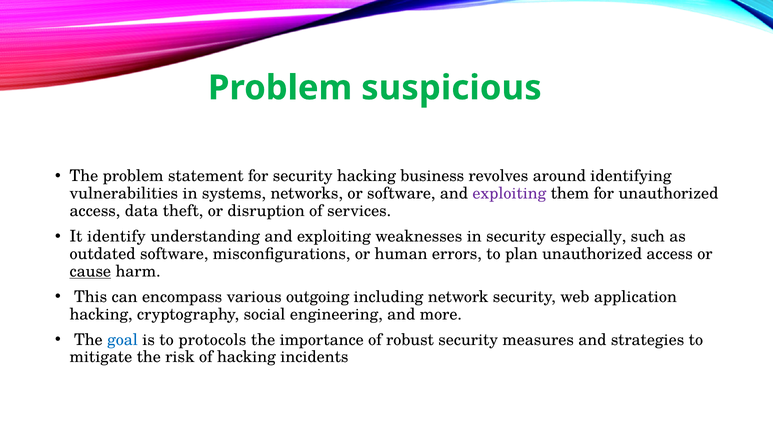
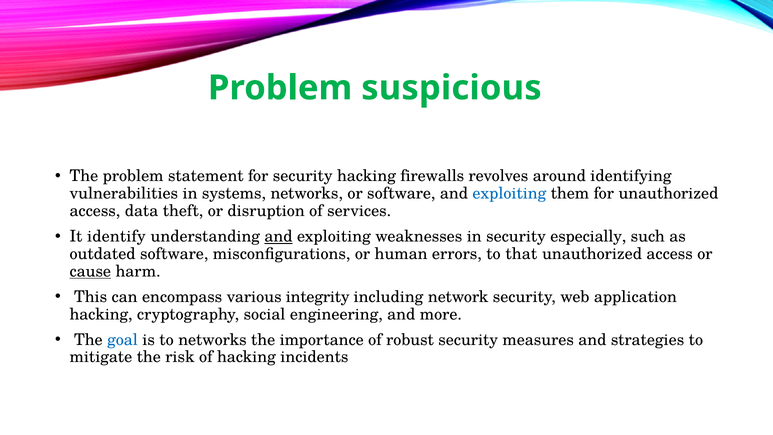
business: business -> firewalls
exploiting at (509, 193) colour: purple -> blue
and at (279, 236) underline: none -> present
plan: plan -> that
outgoing: outgoing -> integrity
to protocols: protocols -> networks
